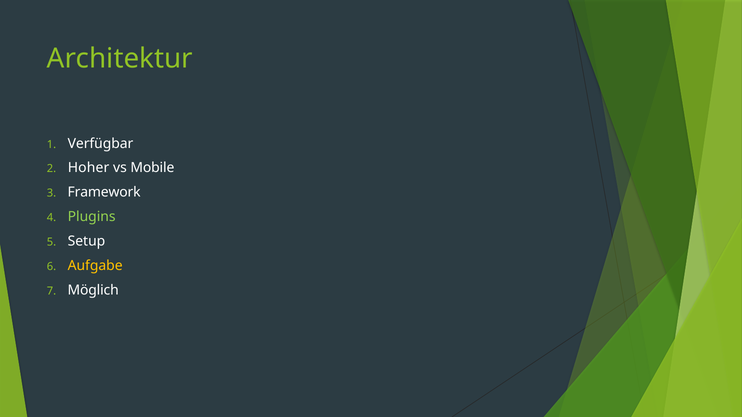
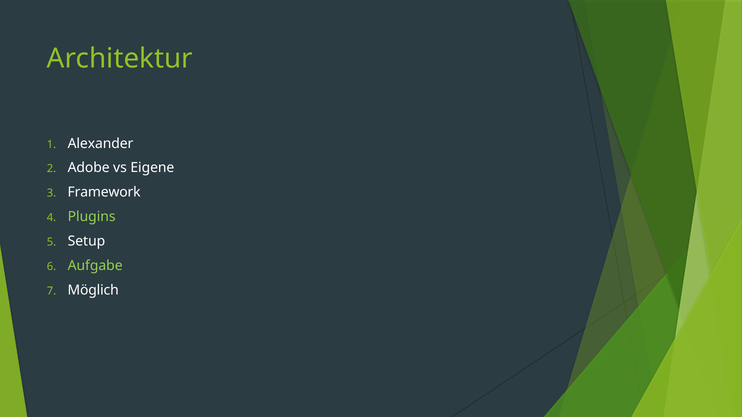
Verfügbar: Verfügbar -> Alexander
Hoher: Hoher -> Adobe
Mobile: Mobile -> Eigene
Aufgabe colour: yellow -> light green
